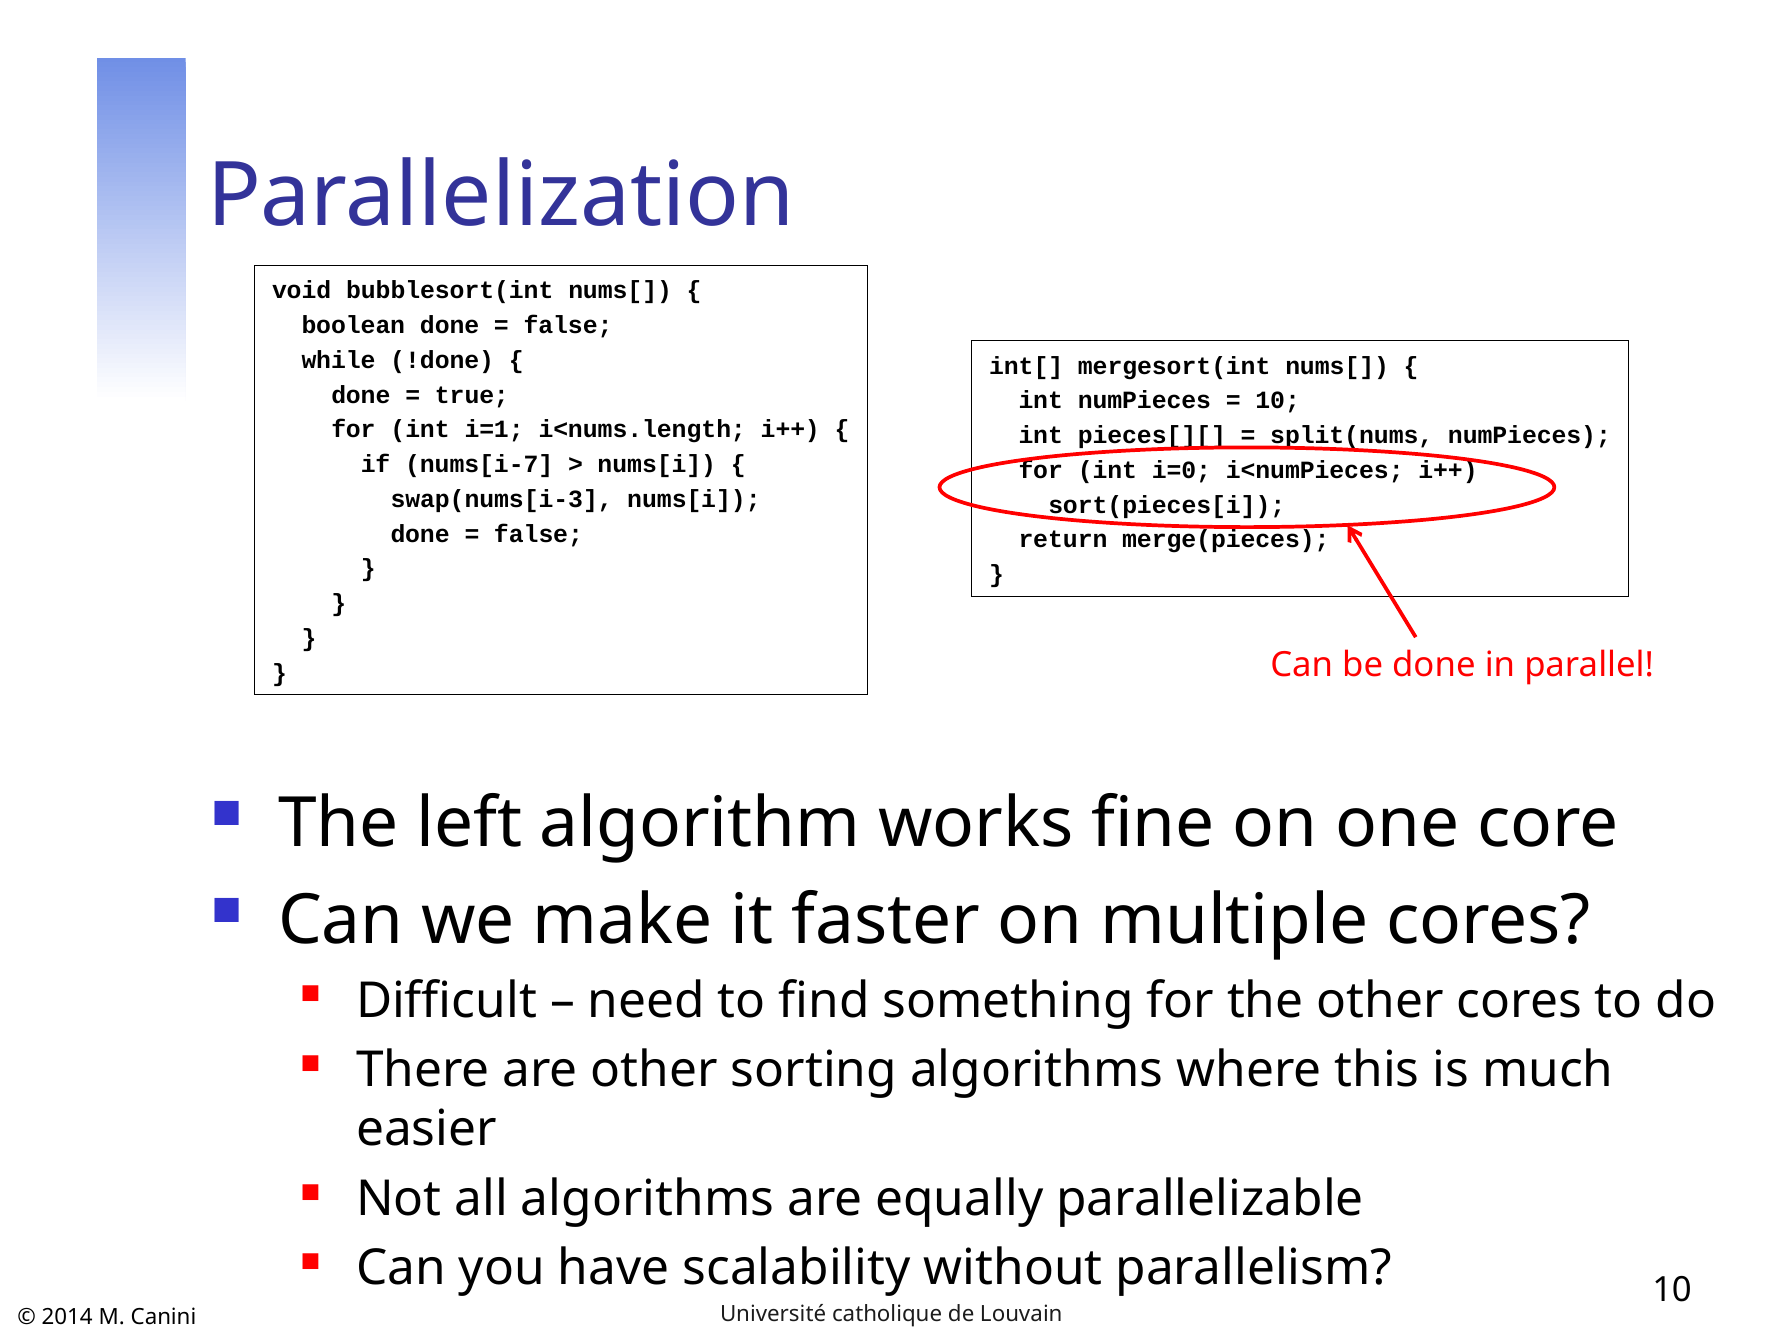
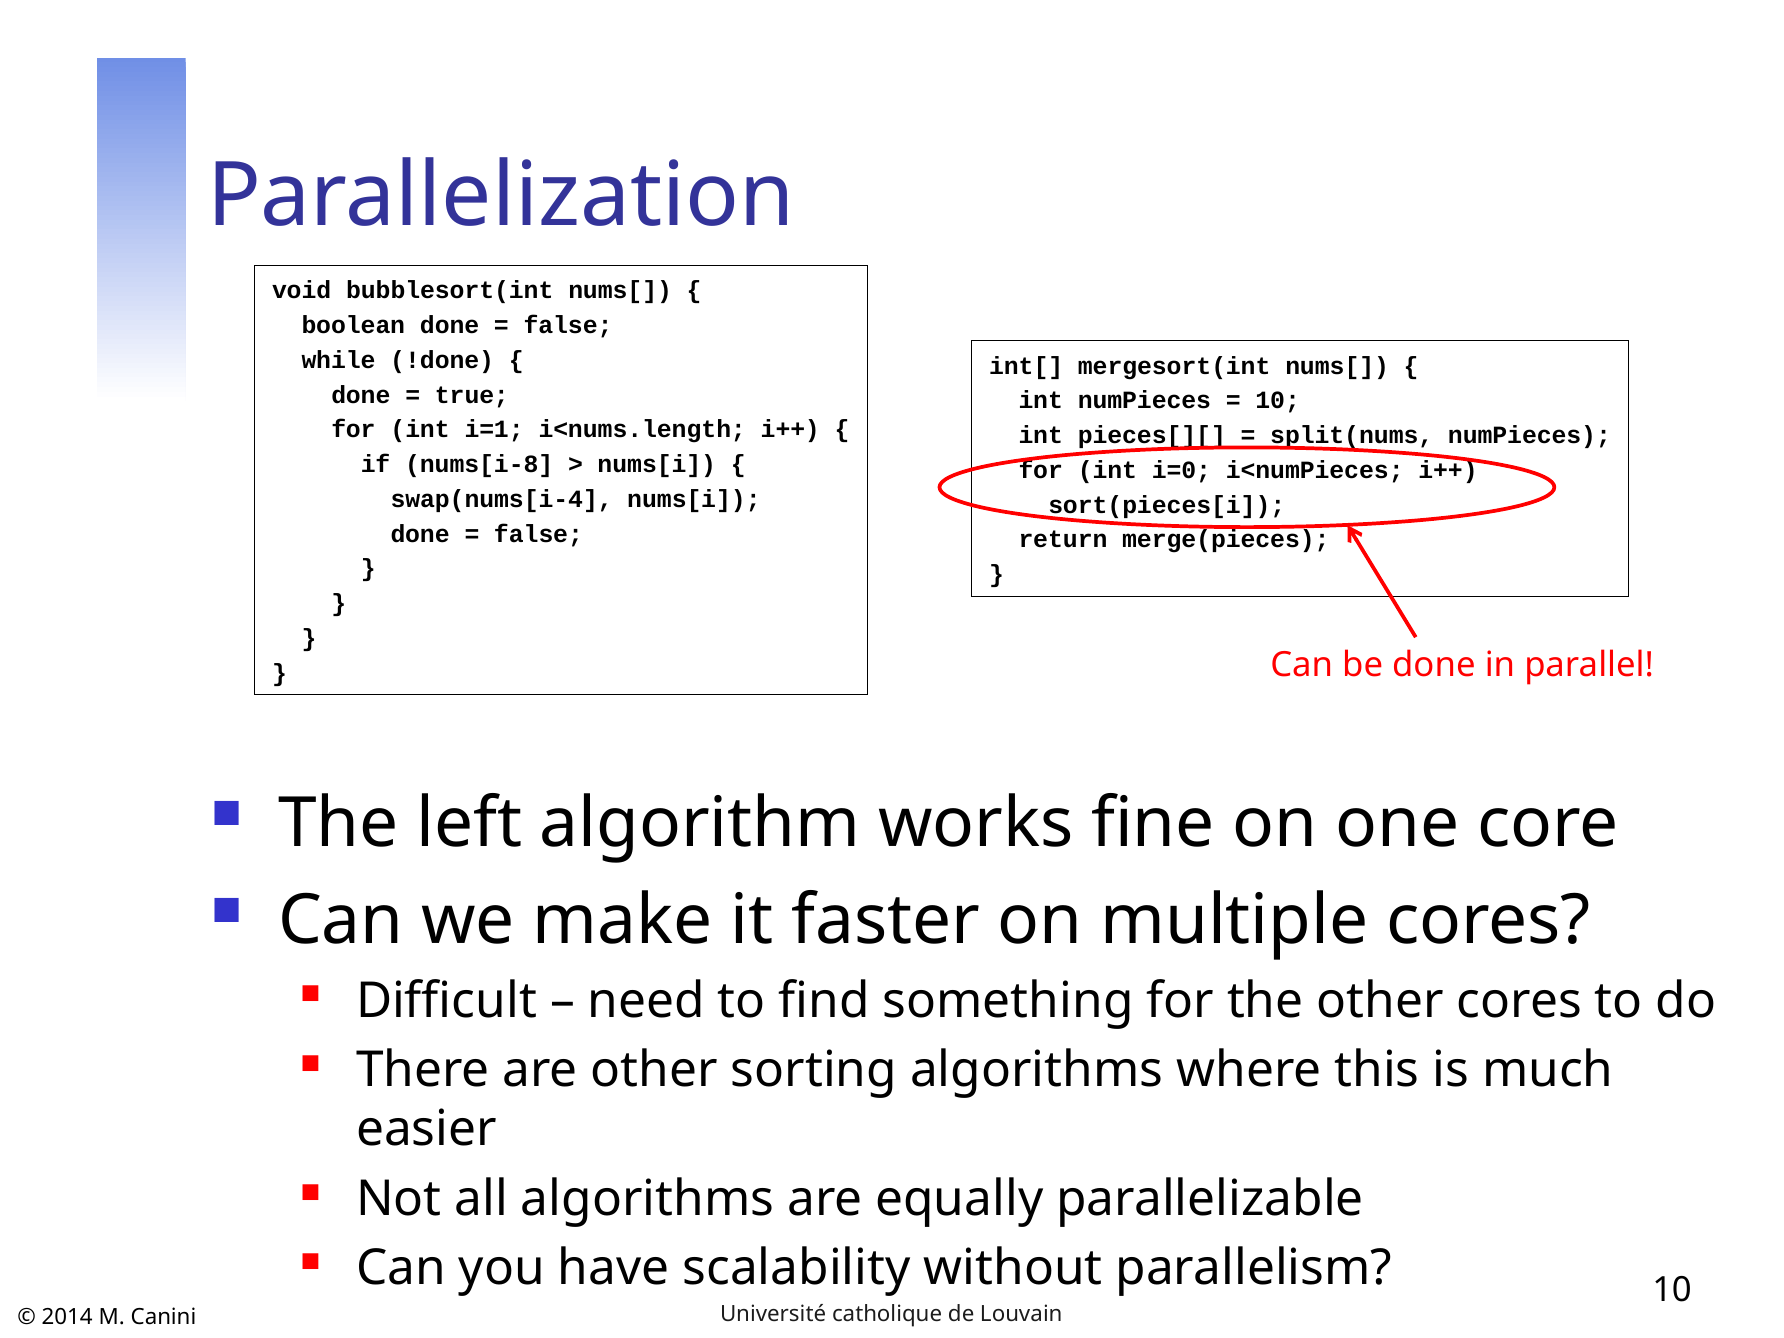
nums[i-7: nums[i-7 -> nums[i-8
swap(nums[i-3: swap(nums[i-3 -> swap(nums[i-4
